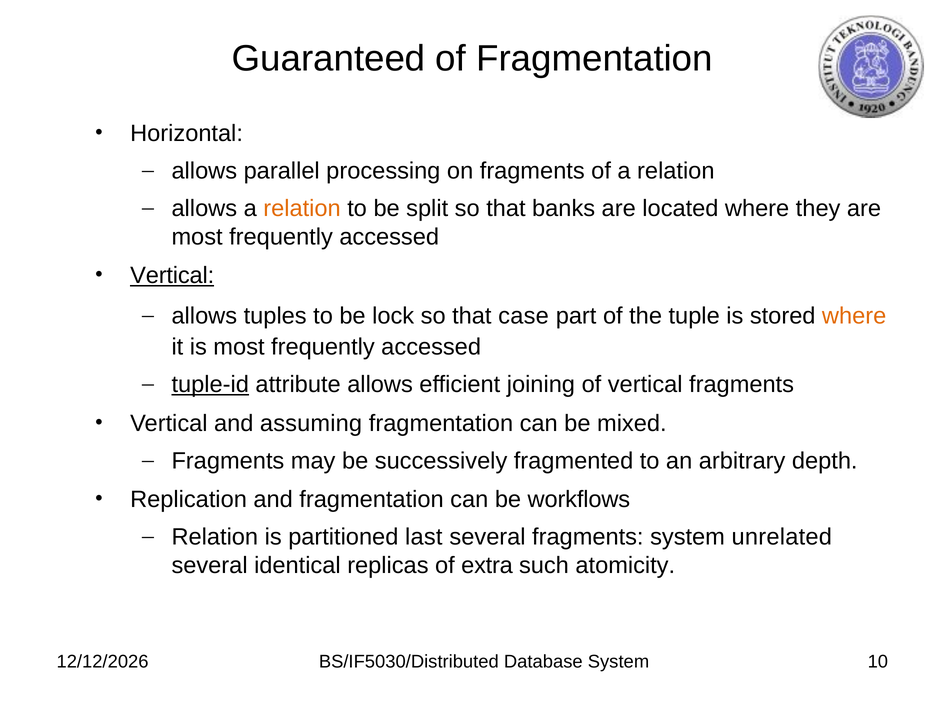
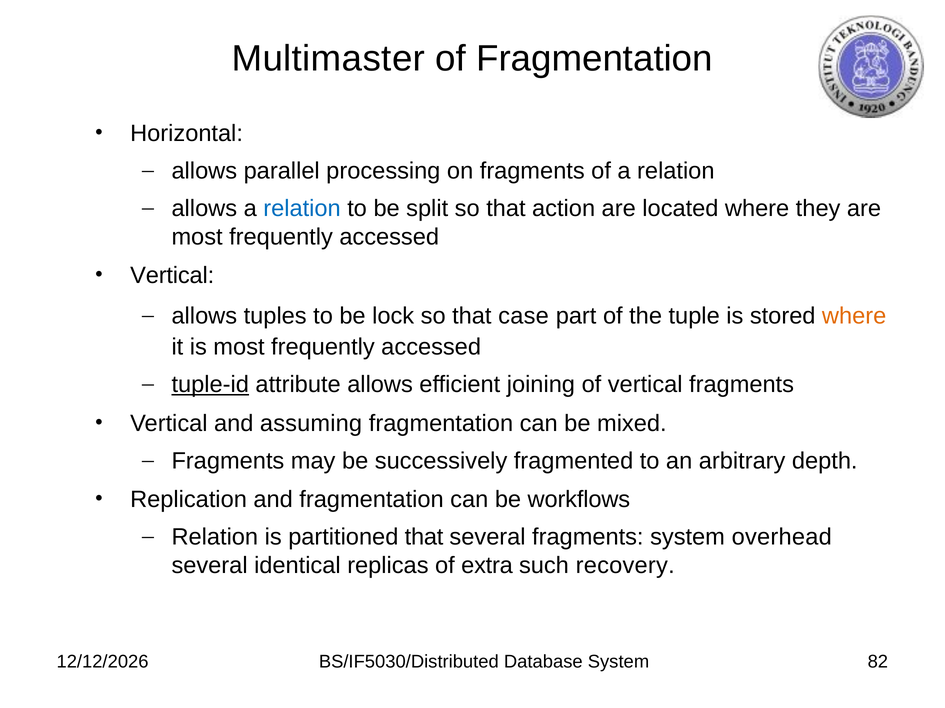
Guaranteed: Guaranteed -> Multimaster
relation at (302, 209) colour: orange -> blue
banks: banks -> action
Vertical at (172, 276) underline: present -> none
partitioned last: last -> that
unrelated: unrelated -> overhead
atomicity: atomicity -> recovery
10: 10 -> 82
